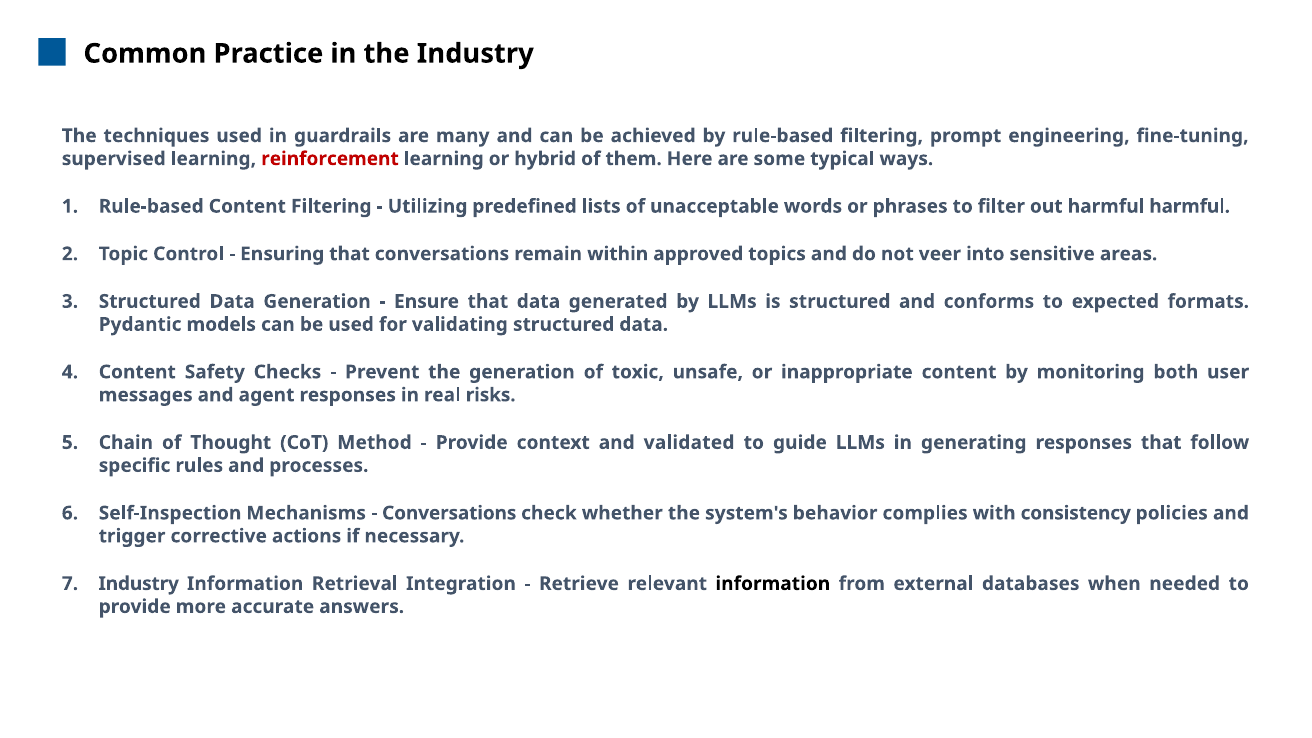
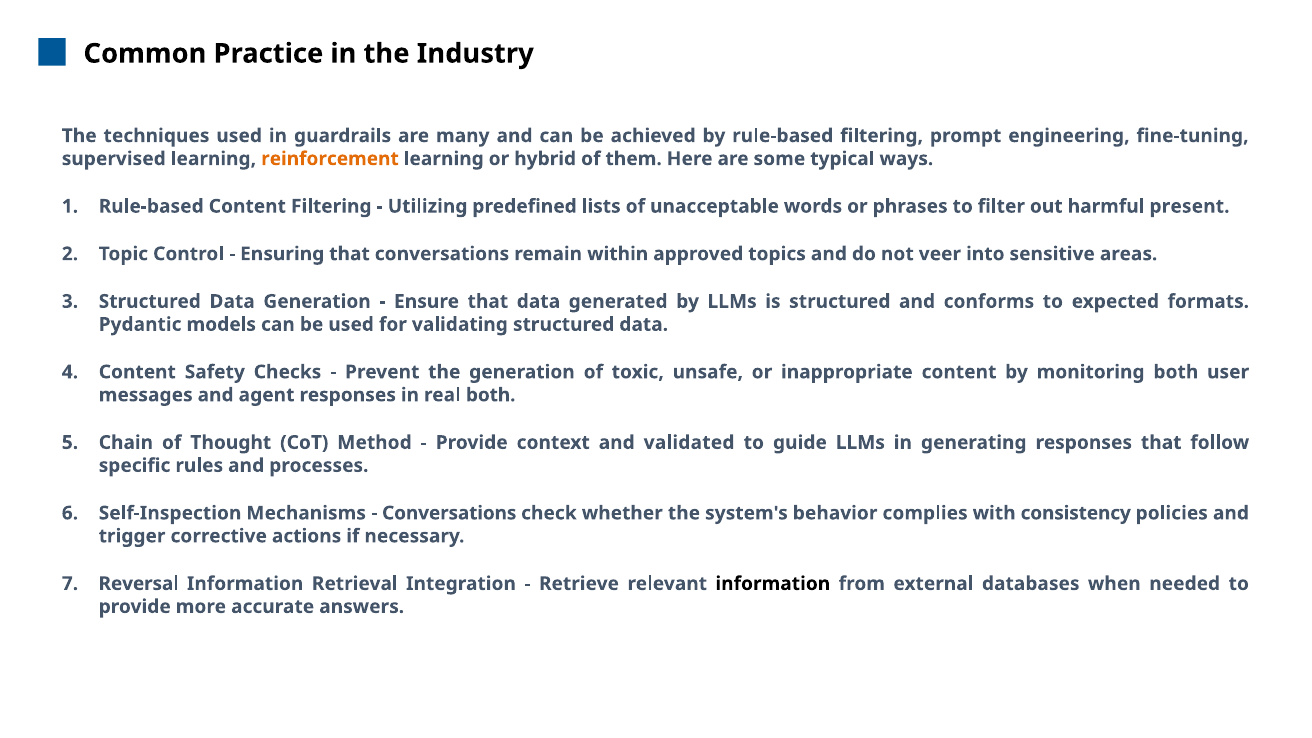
reinforcement colour: red -> orange
harmful harmful: harmful -> present
real risks: risks -> both
Industry at (139, 584): Industry -> Reversal
